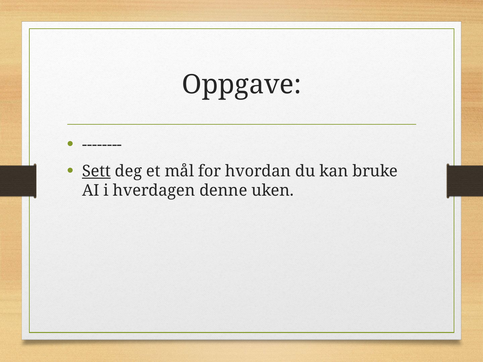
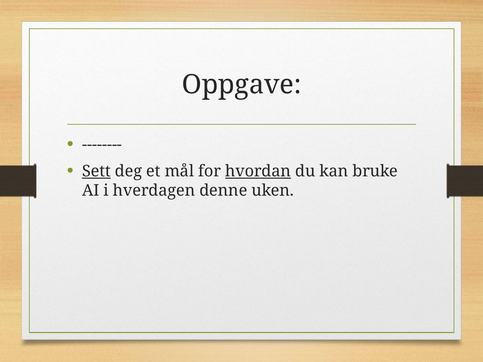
hvordan underline: none -> present
